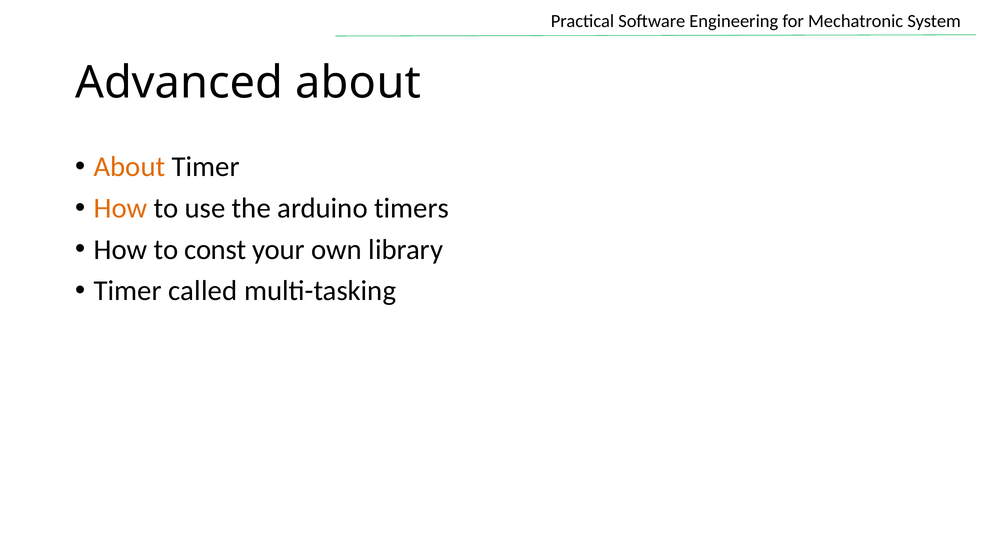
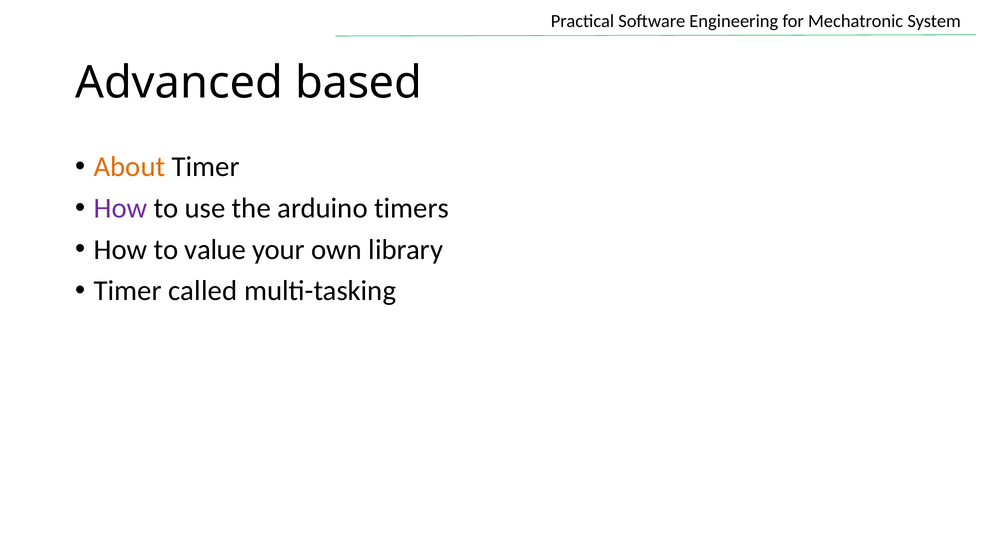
Advanced about: about -> based
How at (121, 208) colour: orange -> purple
const: const -> value
